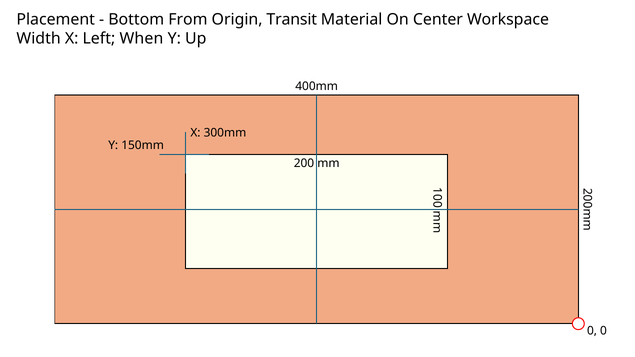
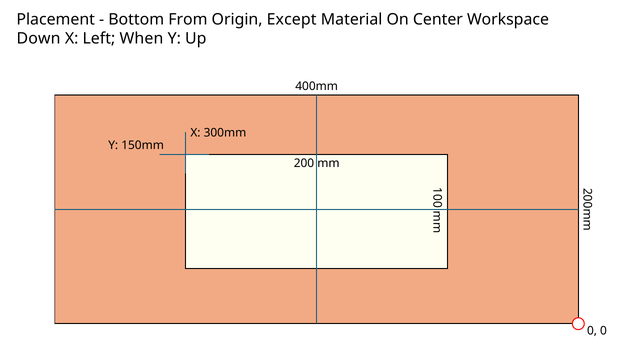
Transit: Transit -> Except
Width: Width -> Down
